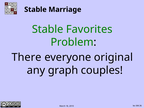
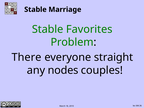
original: original -> straight
graph: graph -> nodes
